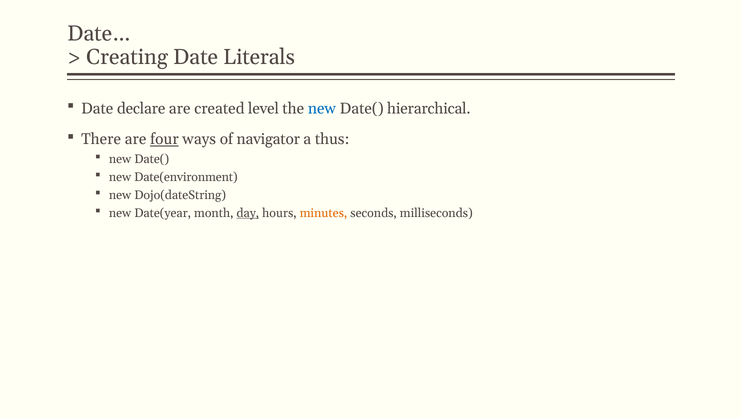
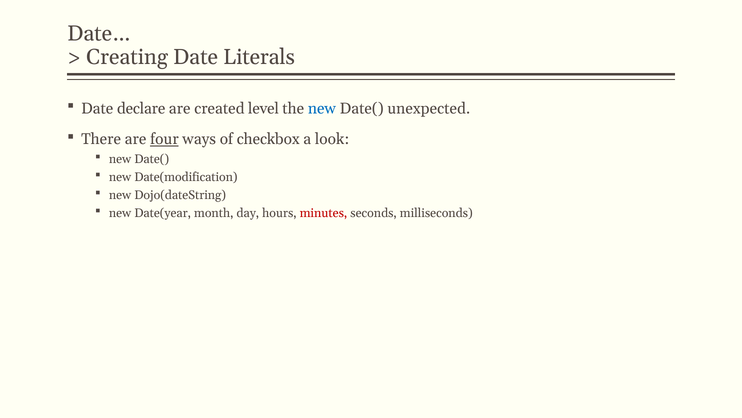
hierarchical: hierarchical -> unexpected
navigator: navigator -> checkbox
thus: thus -> look
Date(environment: Date(environment -> Date(modification
day underline: present -> none
minutes colour: orange -> red
